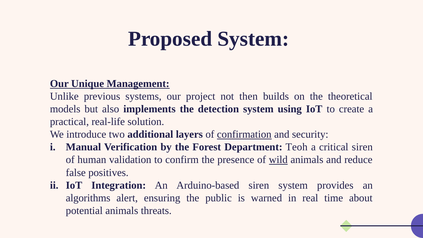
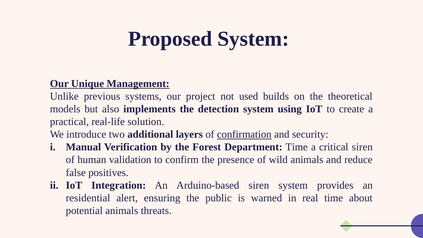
then: then -> used
Department Teoh: Teoh -> Time
wild underline: present -> none
algorithms: algorithms -> residential
